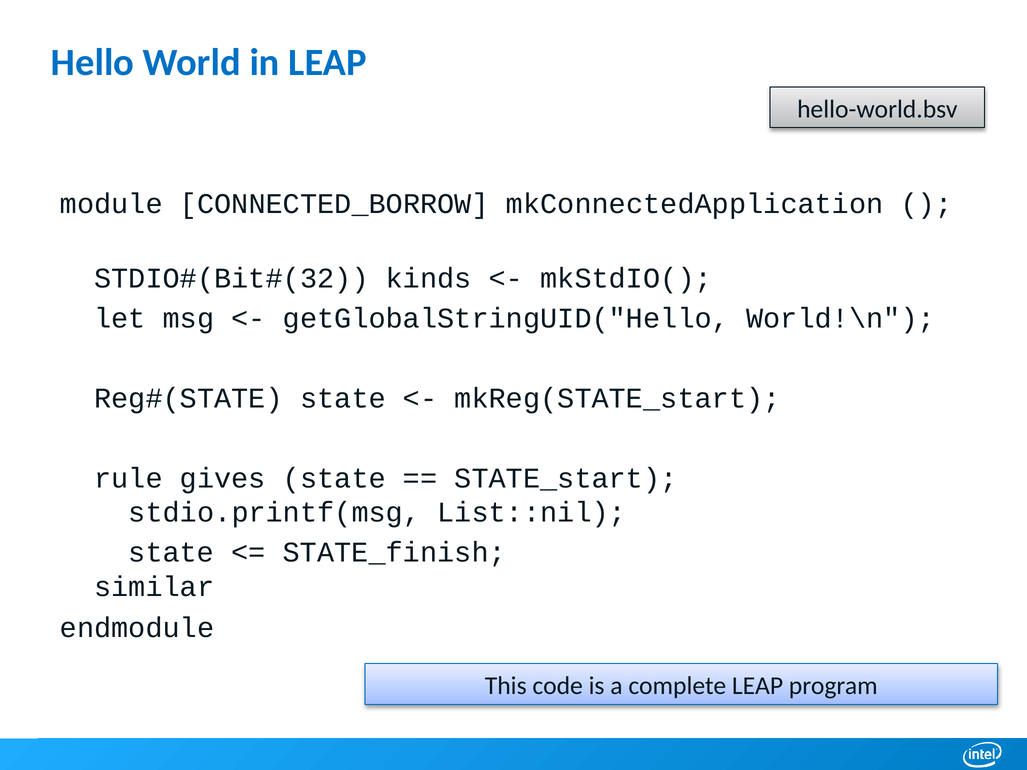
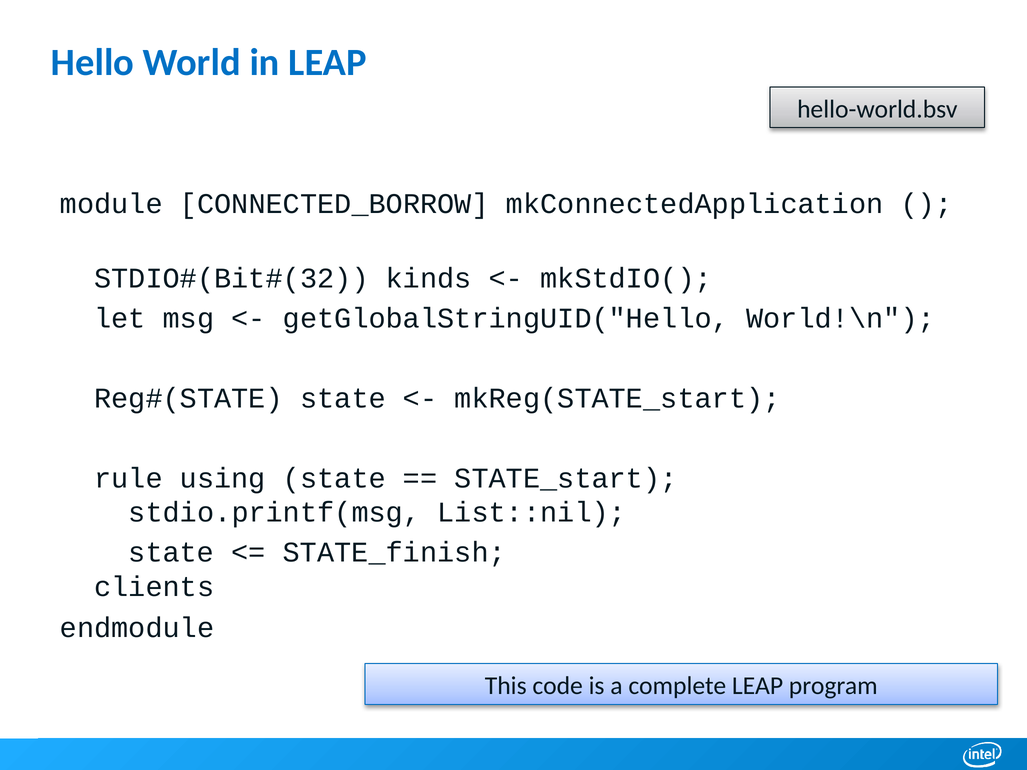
gives: gives -> using
similar: similar -> clients
